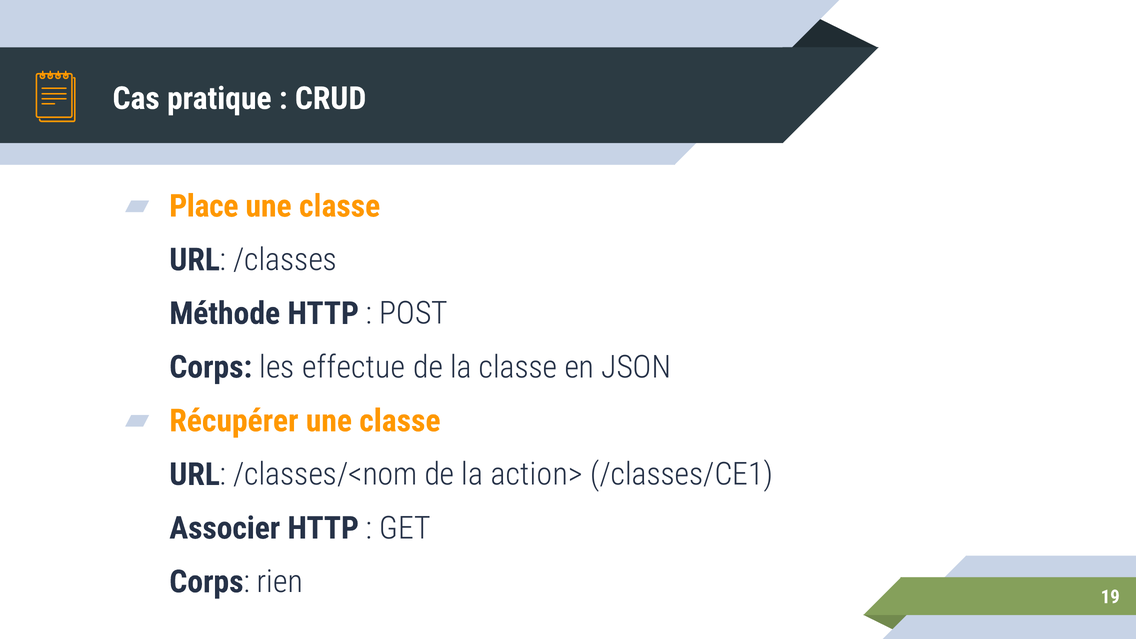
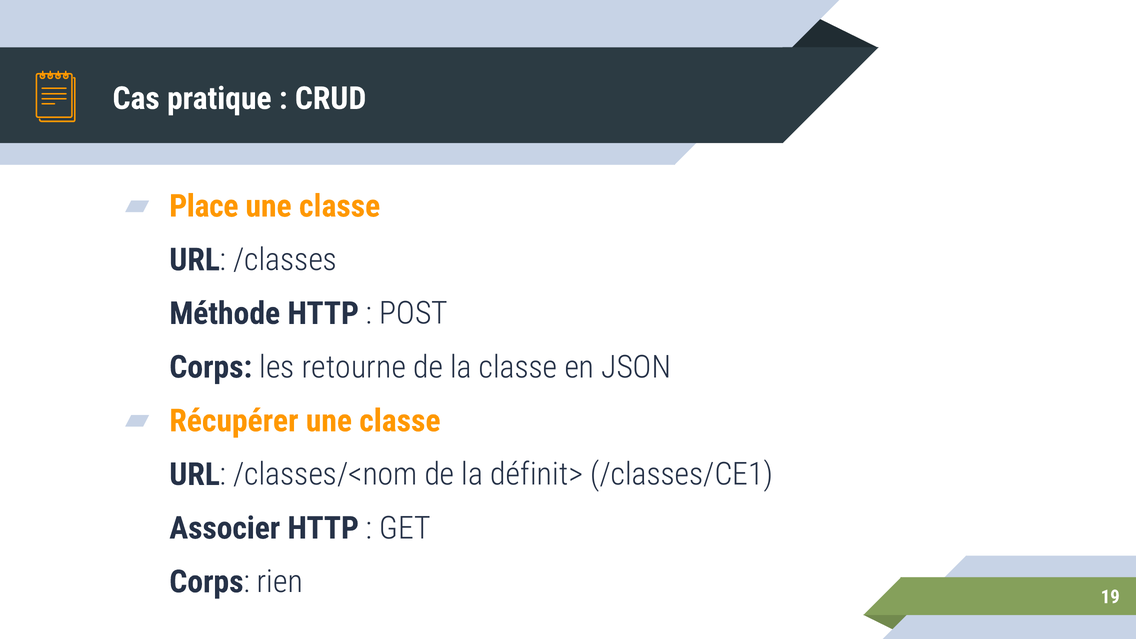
effectue: effectue -> retourne
action>: action> -> définit>
